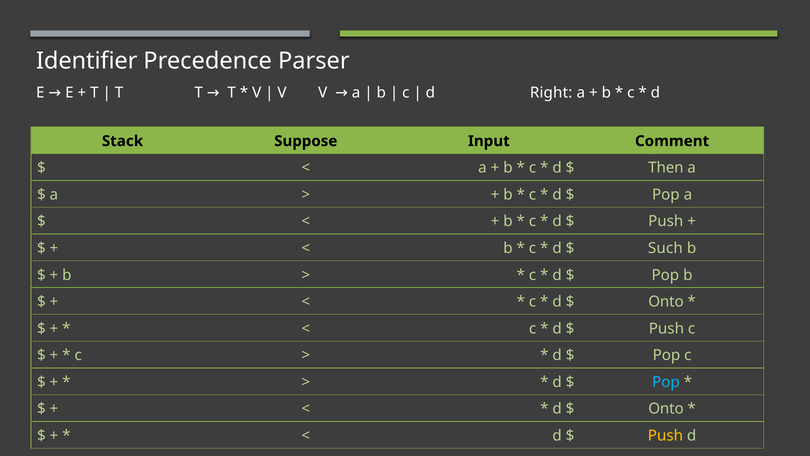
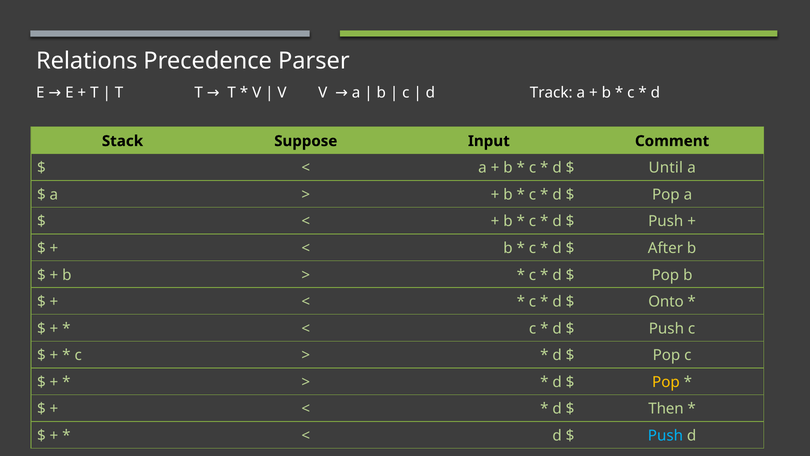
Identifier: Identifier -> Relations
Right: Right -> Track
Then: Then -> Until
Such: Such -> After
Pop at (666, 382) colour: light blue -> yellow
Onto at (666, 409): Onto -> Then
Push at (665, 435) colour: yellow -> light blue
